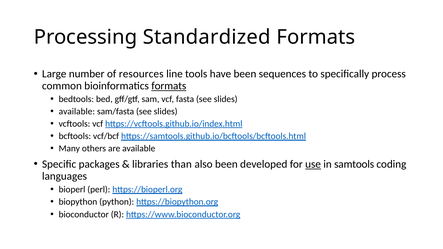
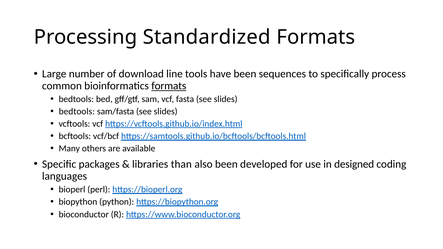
resources: resources -> download
available at (77, 111): available -> bedtools
use underline: present -> none
samtools: samtools -> designed
